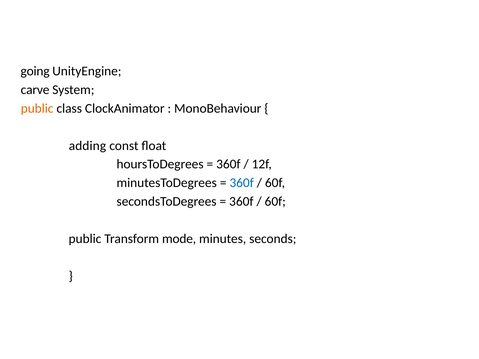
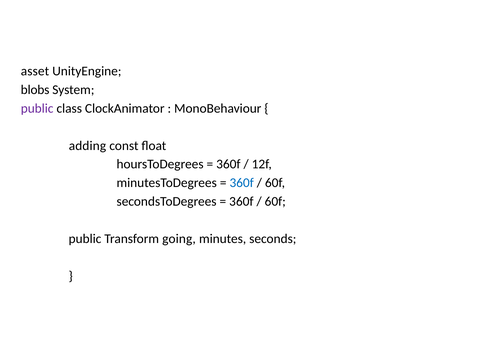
going: going -> asset
carve: carve -> blobs
public at (37, 108) colour: orange -> purple
mode: mode -> going
